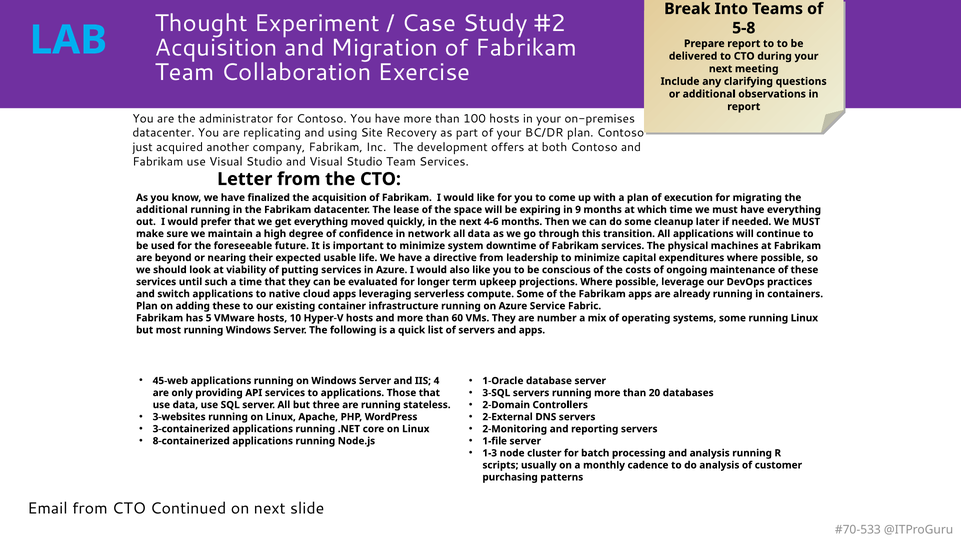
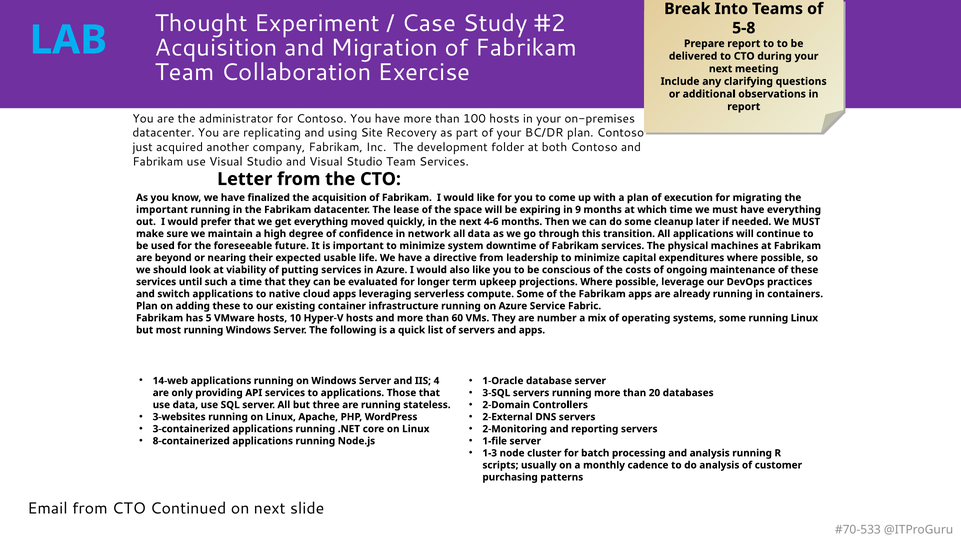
offers: offers -> folder
additional at (162, 209): additional -> important
45-web: 45-web -> 14-web
